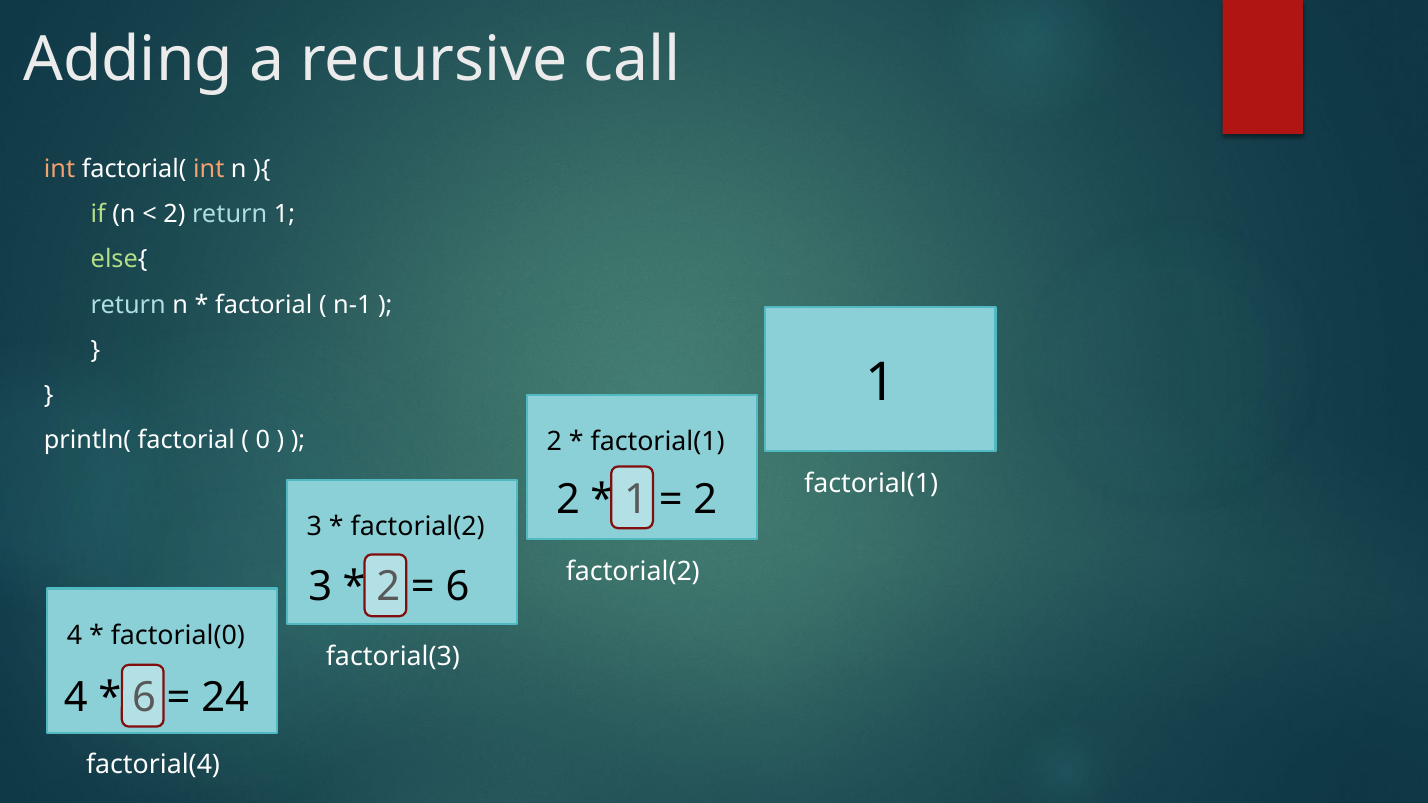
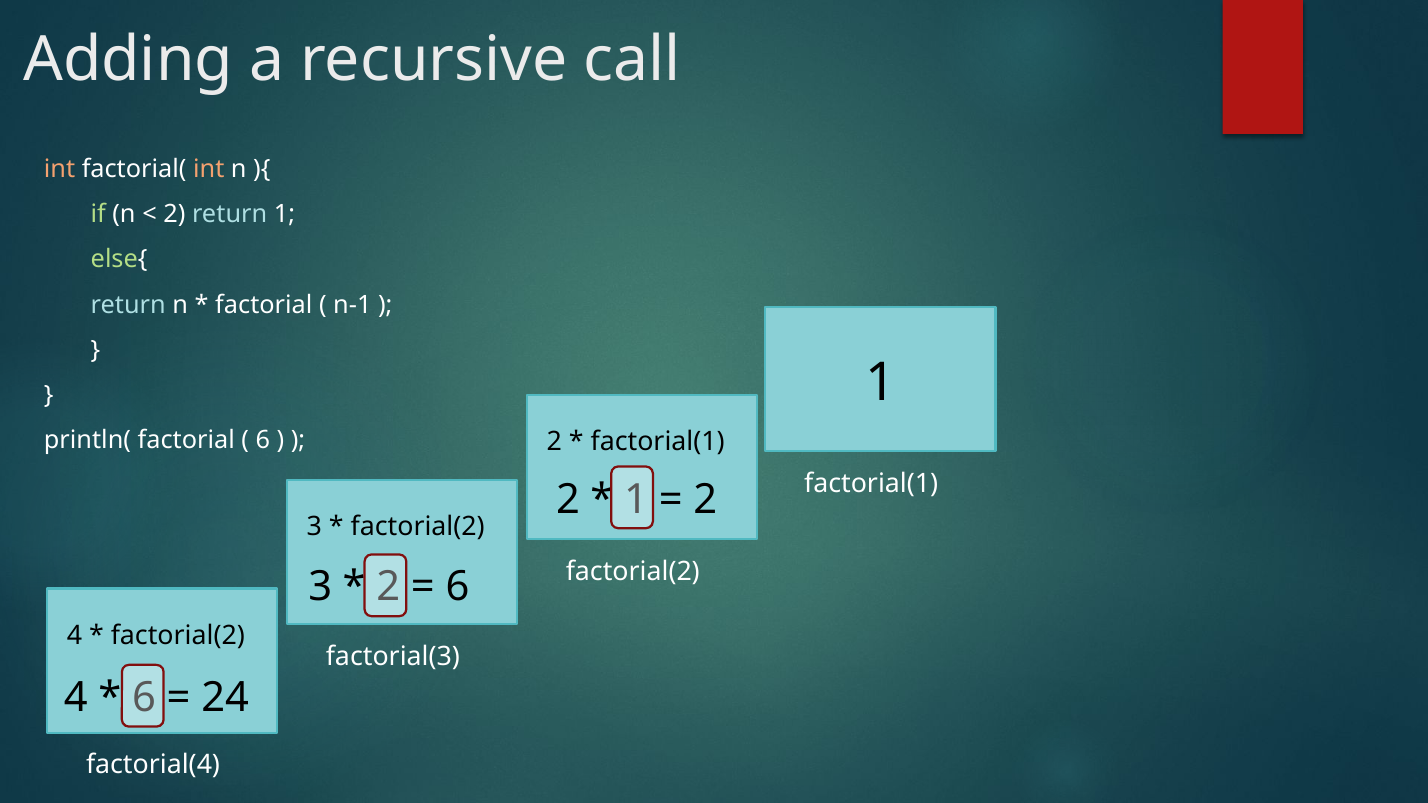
0 at (263, 441): 0 -> 6
factorial(0 at (178, 636): factorial(0 -> factorial(2
